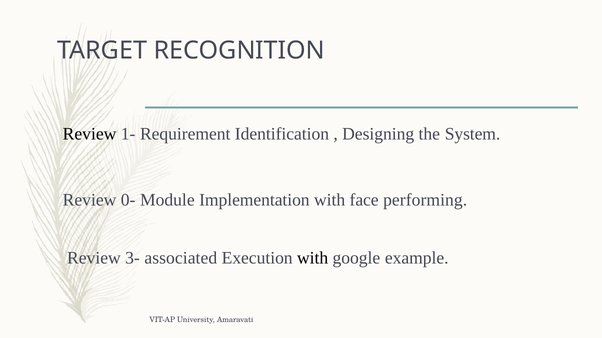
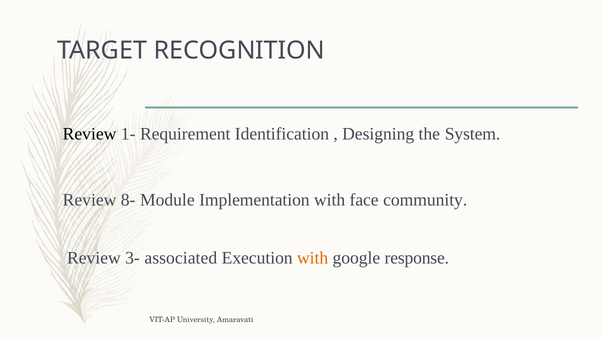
0-: 0- -> 8-
performing: performing -> community
with at (313, 258) colour: black -> orange
example: example -> response
